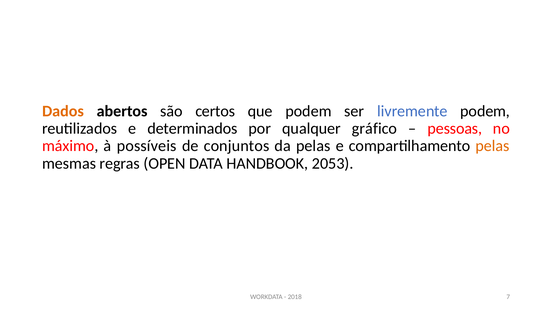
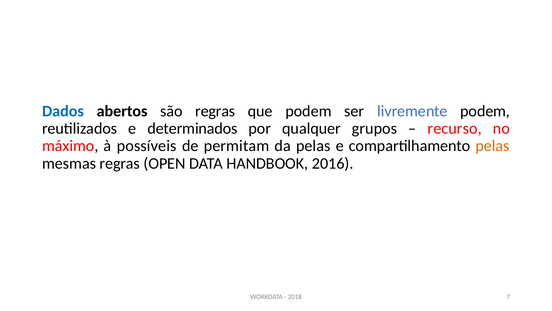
Dados colour: orange -> blue
são certos: certos -> regras
gráfico: gráfico -> grupos
pessoas: pessoas -> recurso
conjuntos: conjuntos -> permitam
2053: 2053 -> 2016
